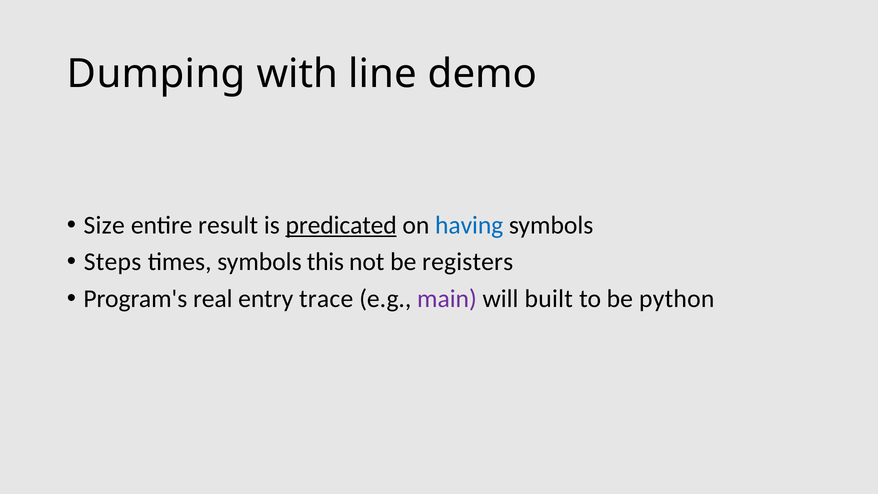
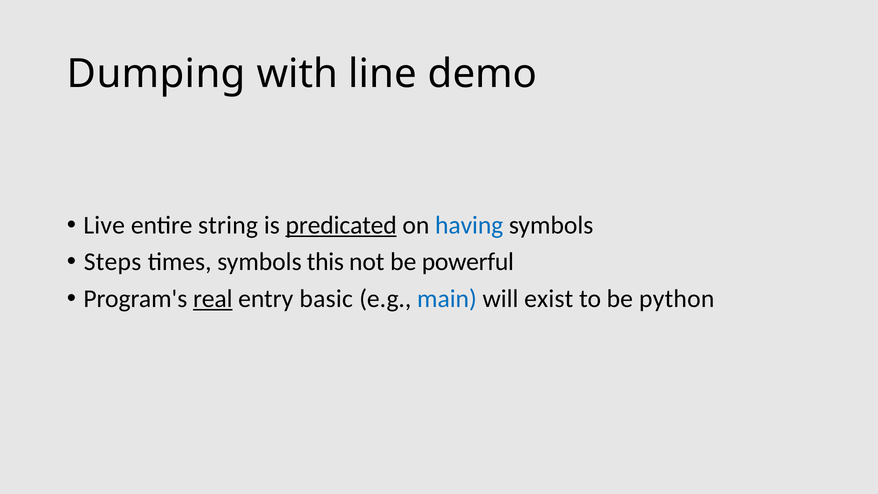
Size: Size -> Live
result: result -> string
registers: registers -> powerful
real underline: none -> present
trace: trace -> basic
main colour: purple -> blue
built: built -> exist
